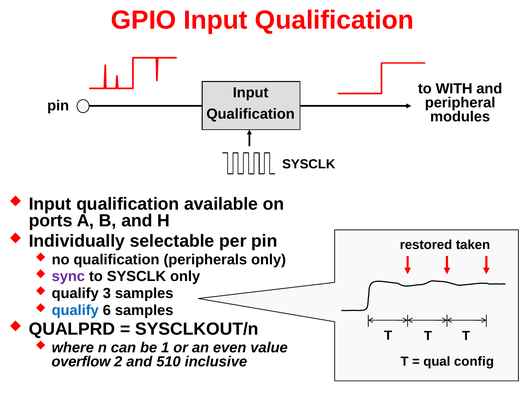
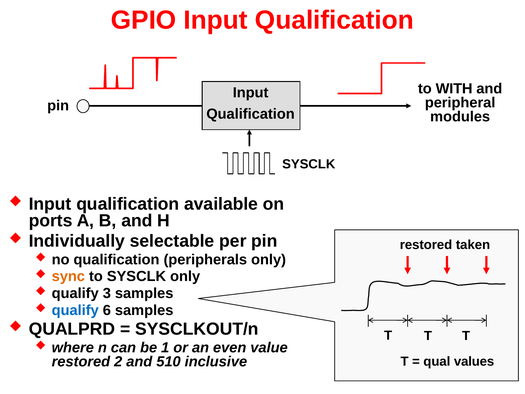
sync colour: purple -> orange
overflow at (81, 361): overflow -> restored
config: config -> values
